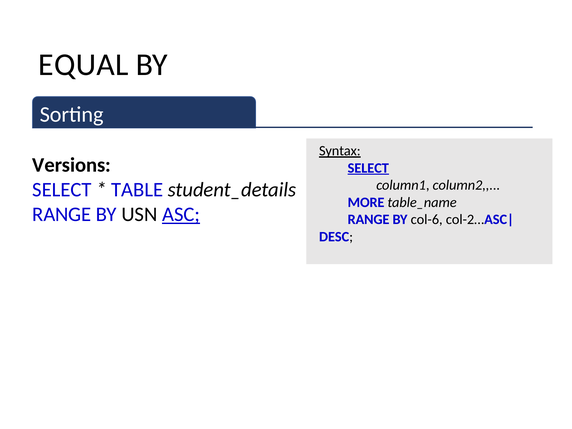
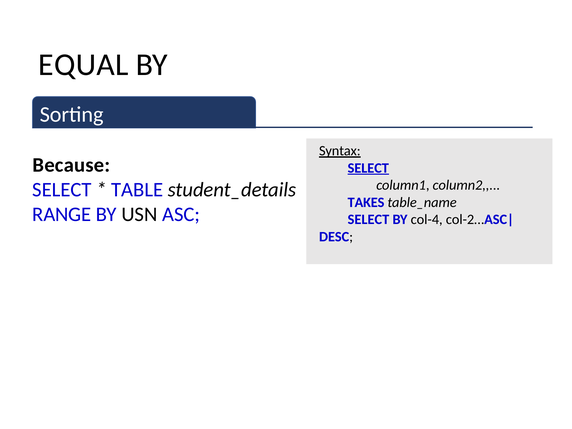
Versions: Versions -> Because
MORE: MORE -> TAKES
ASC underline: present -> none
RANGE at (369, 219): RANGE -> SELECT
col-6: col-6 -> col-4
